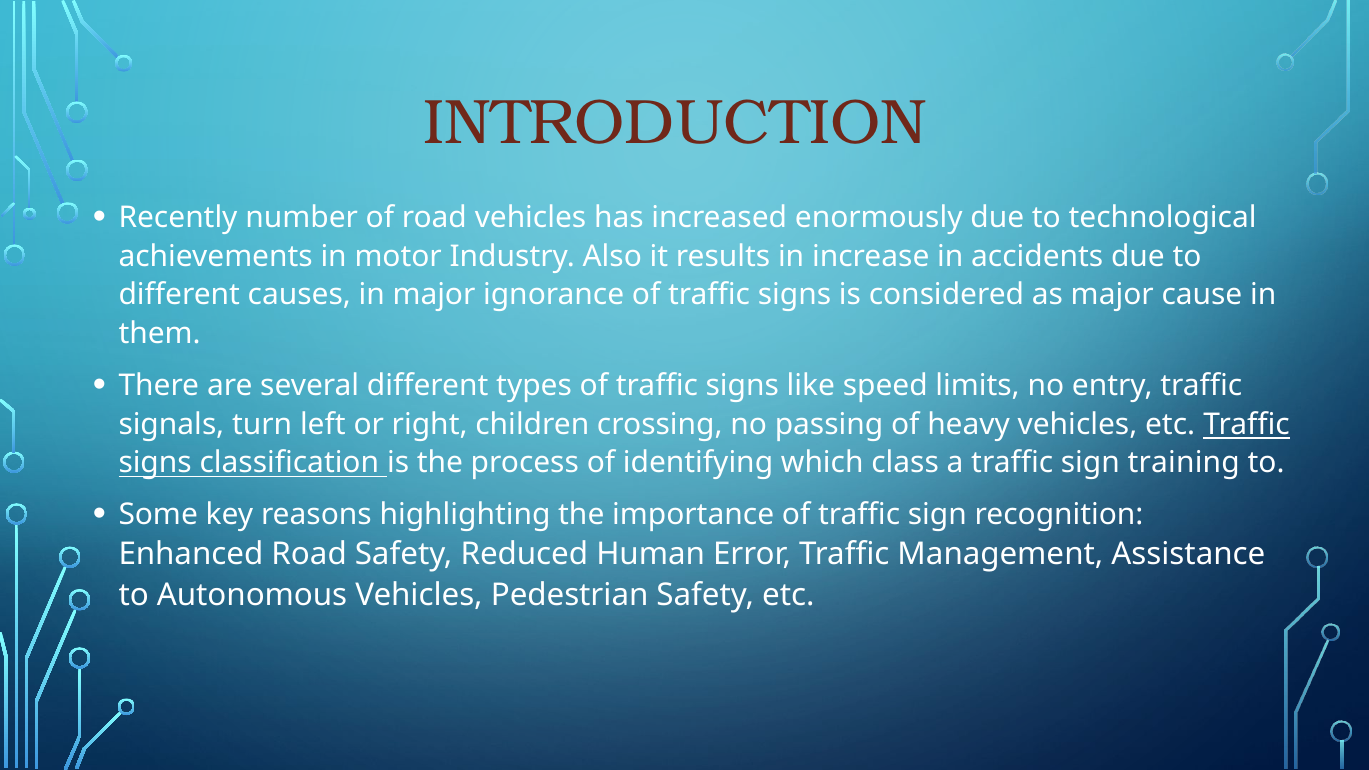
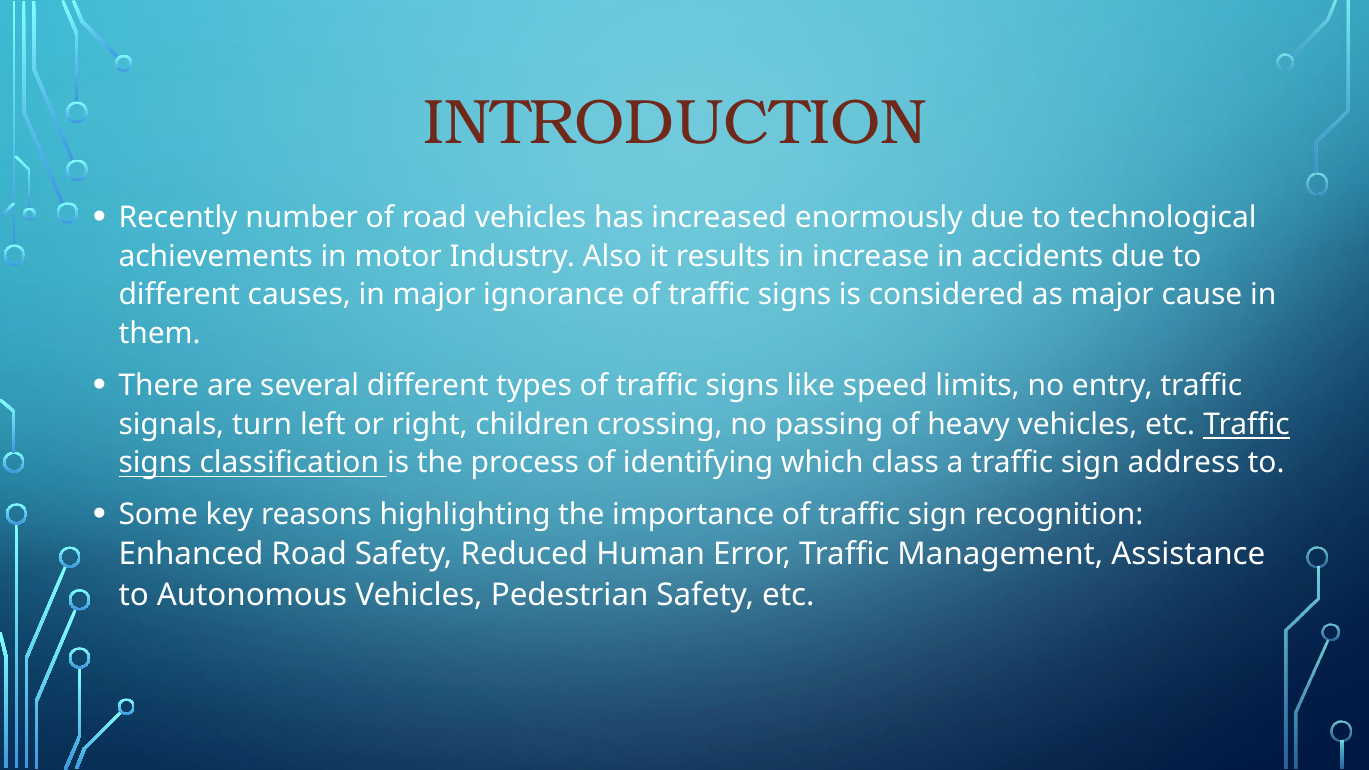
training: training -> address
